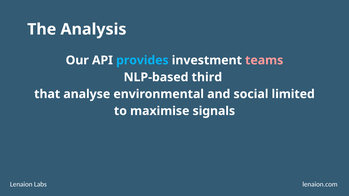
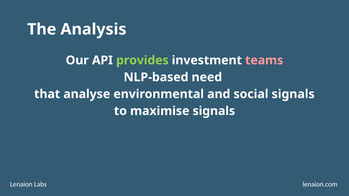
provides colour: light blue -> light green
third: third -> need
social limited: limited -> signals
